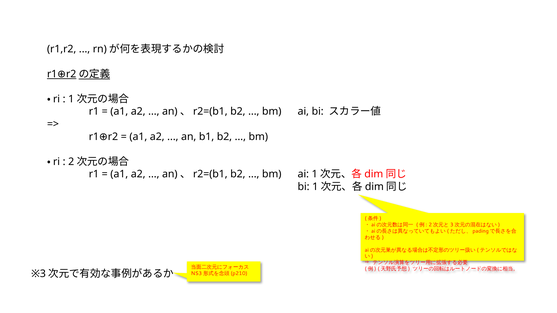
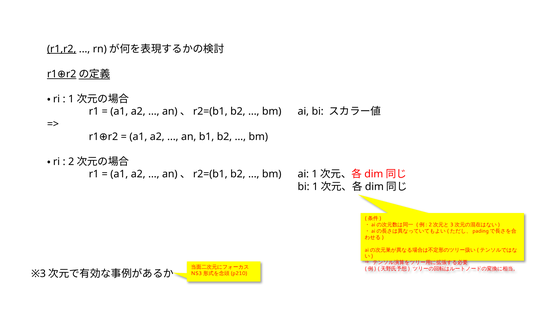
r1,r2 underline: none -> present
